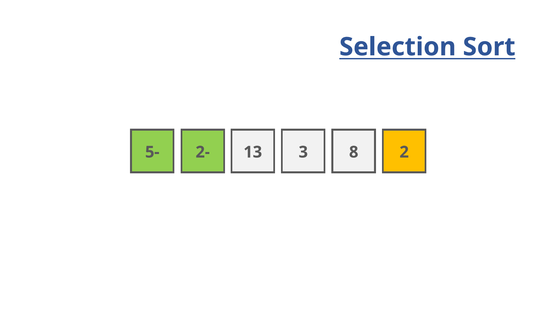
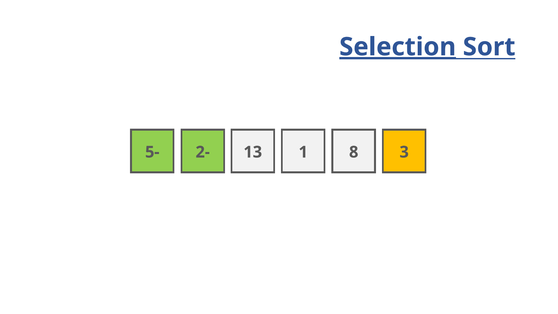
Selection underline: none -> present
3: 3 -> 1
8 2: 2 -> 3
